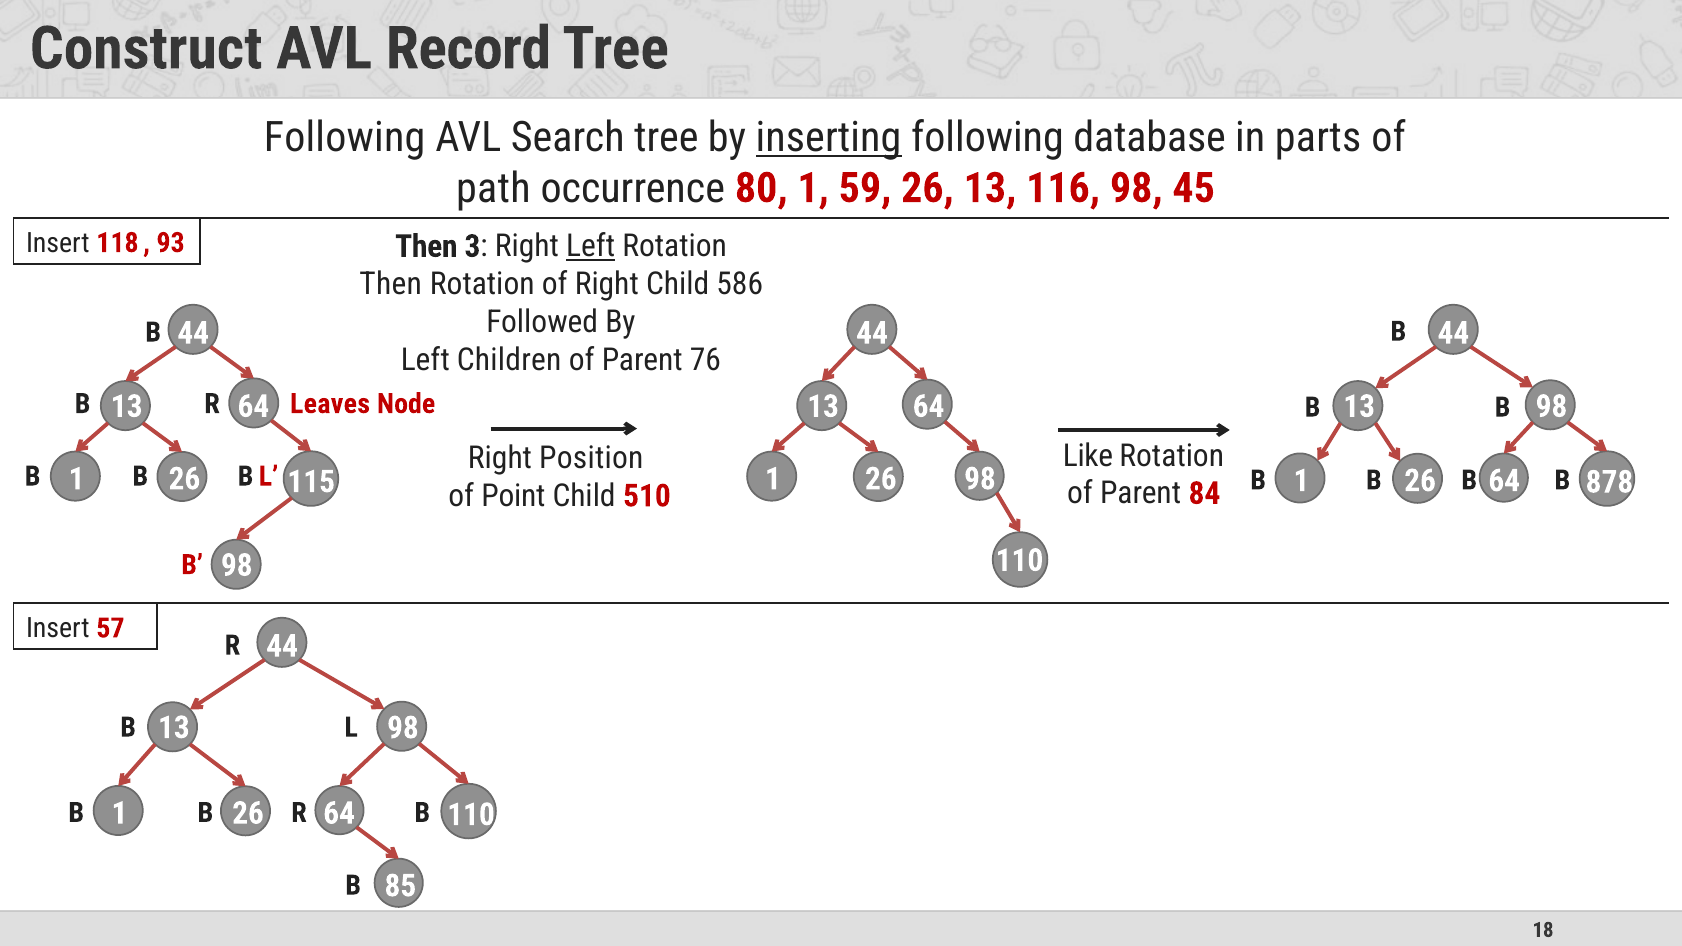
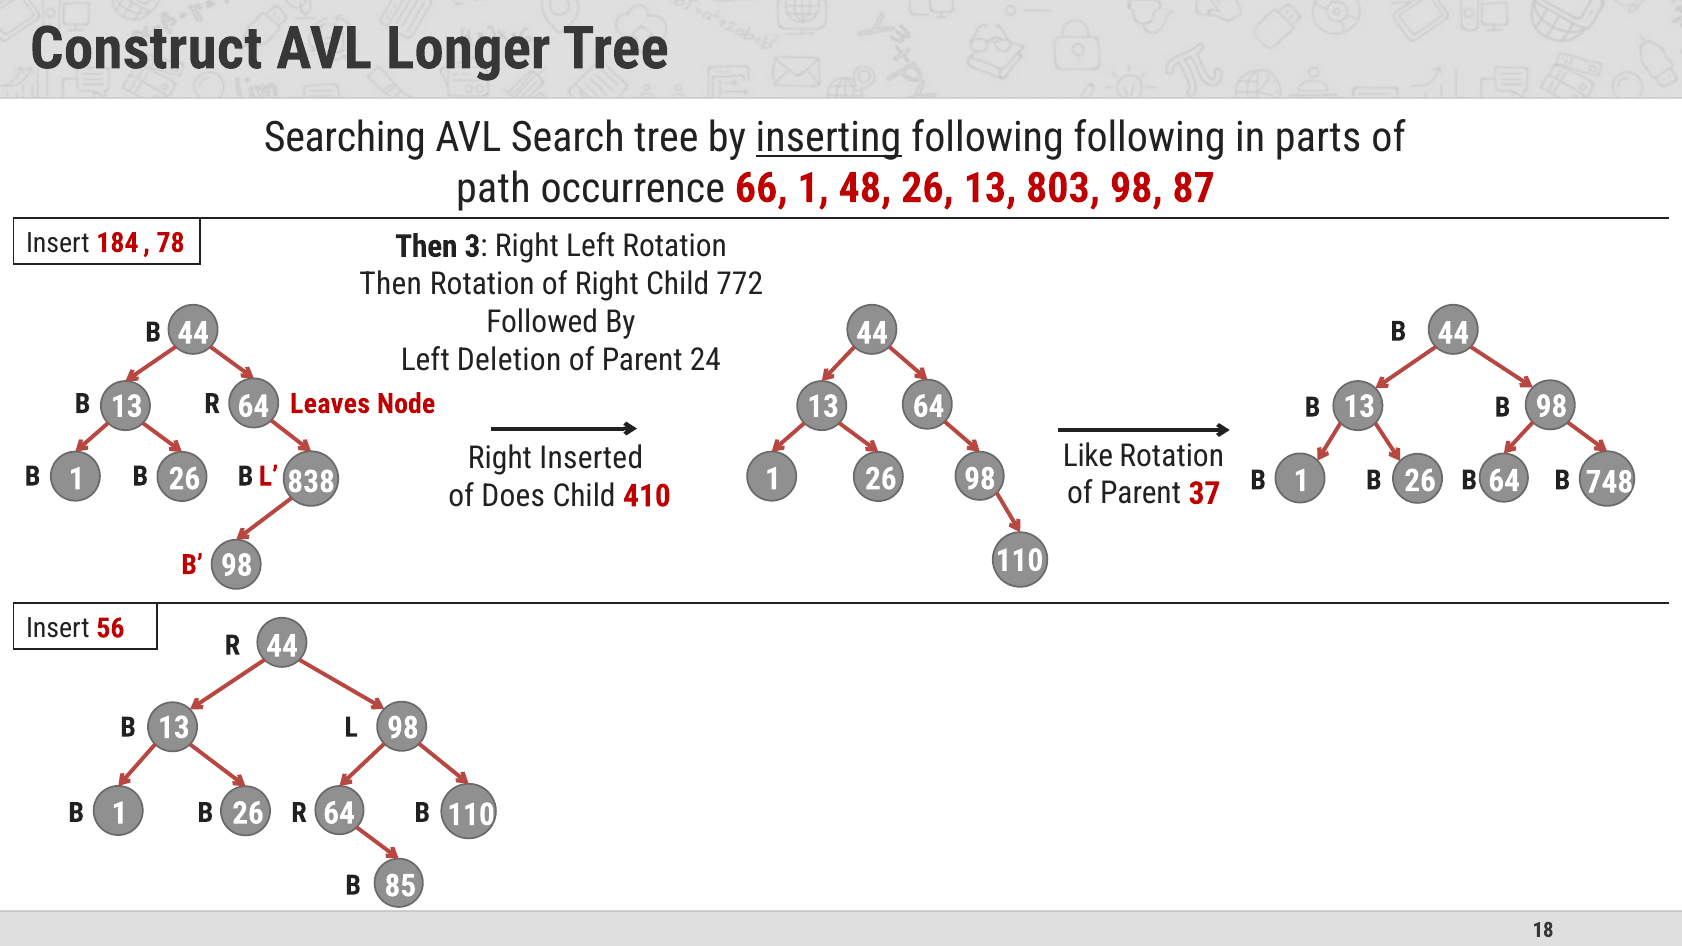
Record: Record -> Longer
Following at (345, 138): Following -> Searching
following database: database -> following
80: 80 -> 66
59: 59 -> 48
116: 116 -> 803
45: 45 -> 87
118: 118 -> 184
93: 93 -> 78
Left at (591, 246) underline: present -> none
586: 586 -> 772
Children: Children -> Deletion
76: 76 -> 24
Position: Position -> Inserted
115: 115 -> 838
878: 878 -> 748
84: 84 -> 37
Point: Point -> Does
510: 510 -> 410
57: 57 -> 56
